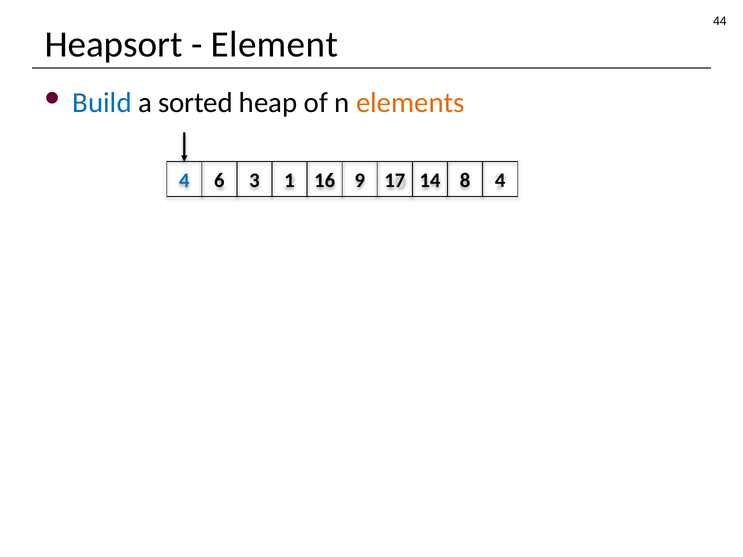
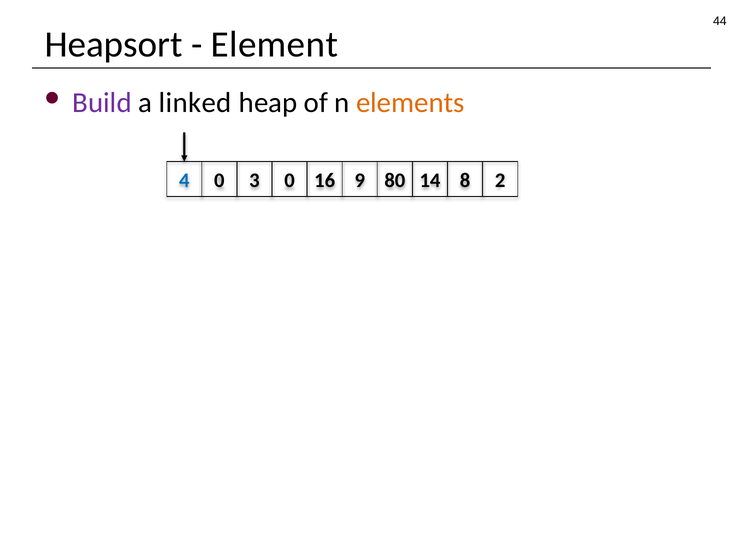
Build colour: blue -> purple
sorted: sorted -> linked
4 6: 6 -> 0
3 1: 1 -> 0
17: 17 -> 80
8 4: 4 -> 2
